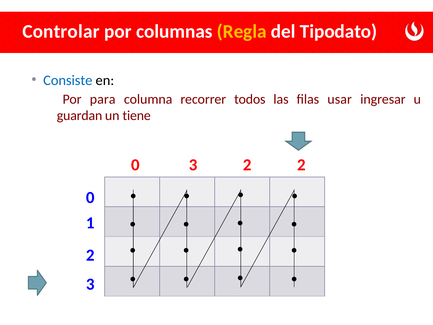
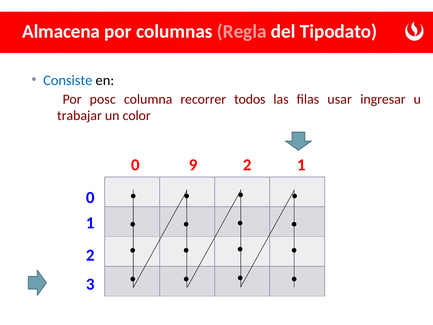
Controlar: Controlar -> Almacena
Regla colour: yellow -> pink
para: para -> posc
guardan: guardan -> trabajar
tiene: tiene -> color
0 3: 3 -> 9
2 2: 2 -> 1
